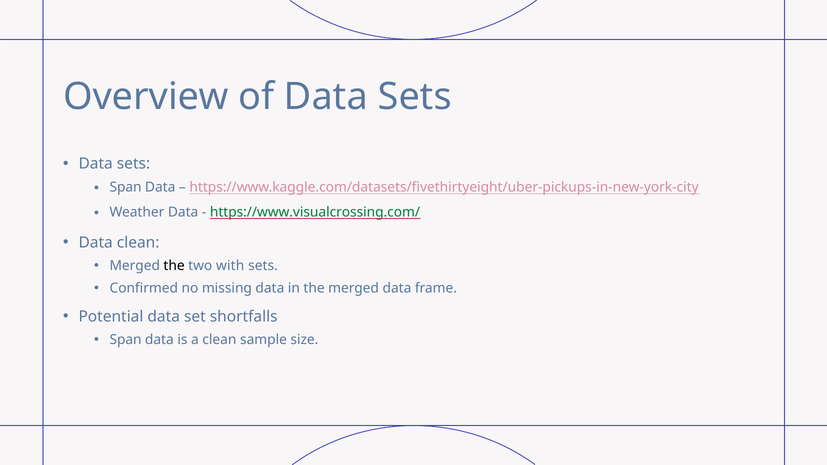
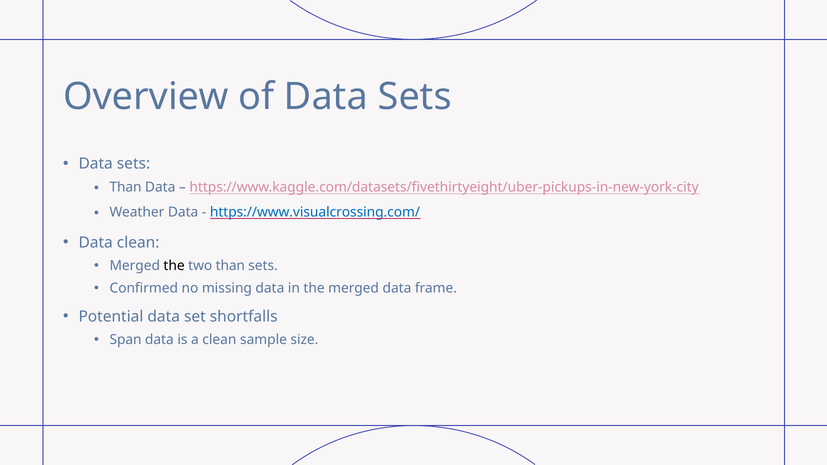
Span at (126, 187): Span -> Than
https://www.visualcrossing.com/ colour: green -> blue
two with: with -> than
